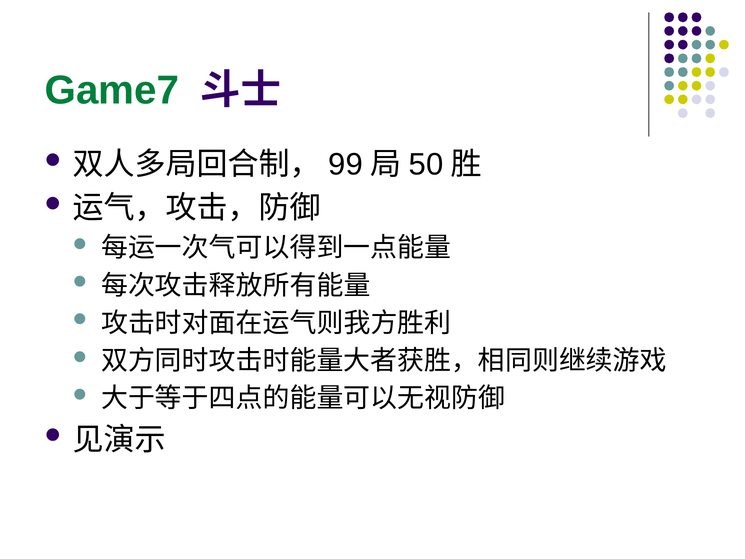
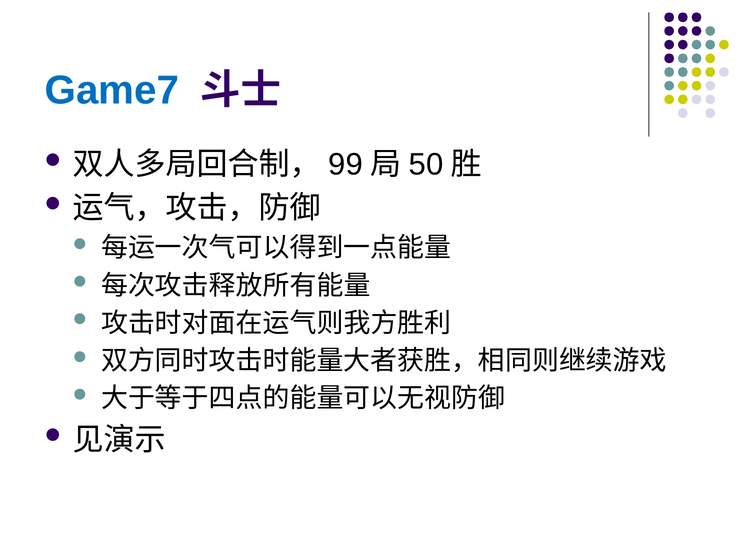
Game7 colour: green -> blue
